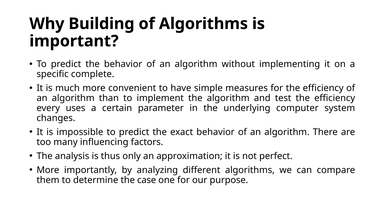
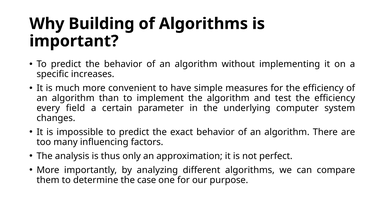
complete: complete -> increases
uses: uses -> field
